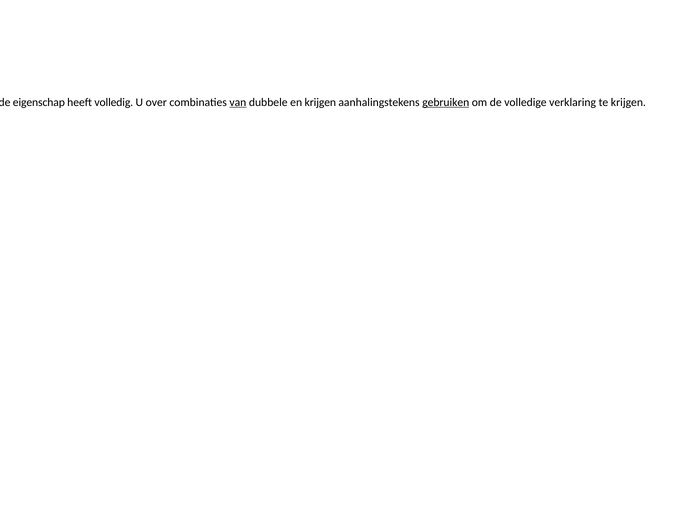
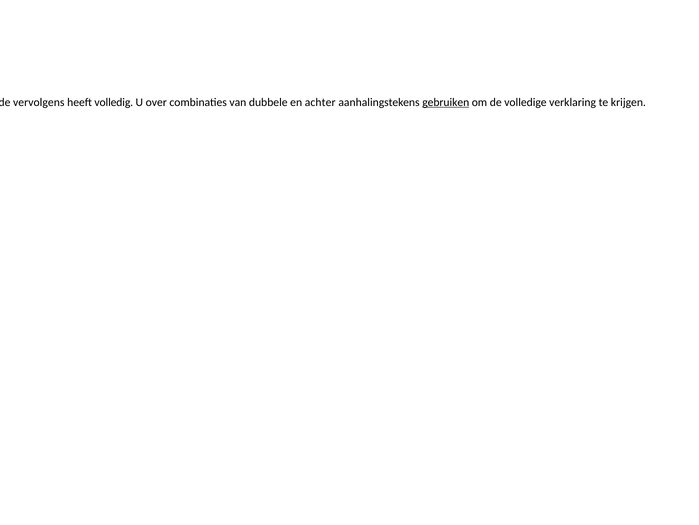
eigenschap: eigenschap -> vervolgens
van underline: present -> none
en krijgen: krijgen -> achter
